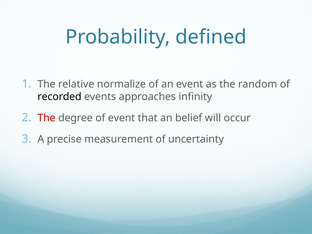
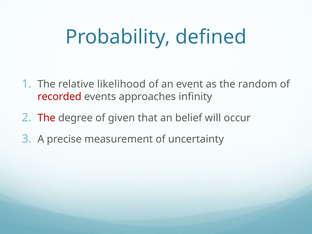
normalize: normalize -> likelihood
recorded colour: black -> red
of event: event -> given
